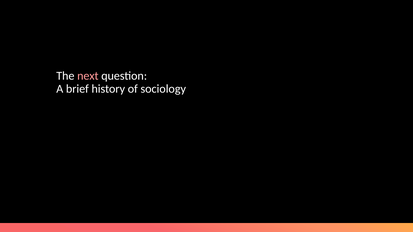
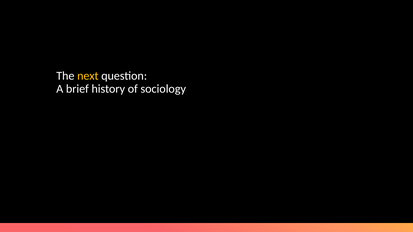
next colour: pink -> yellow
